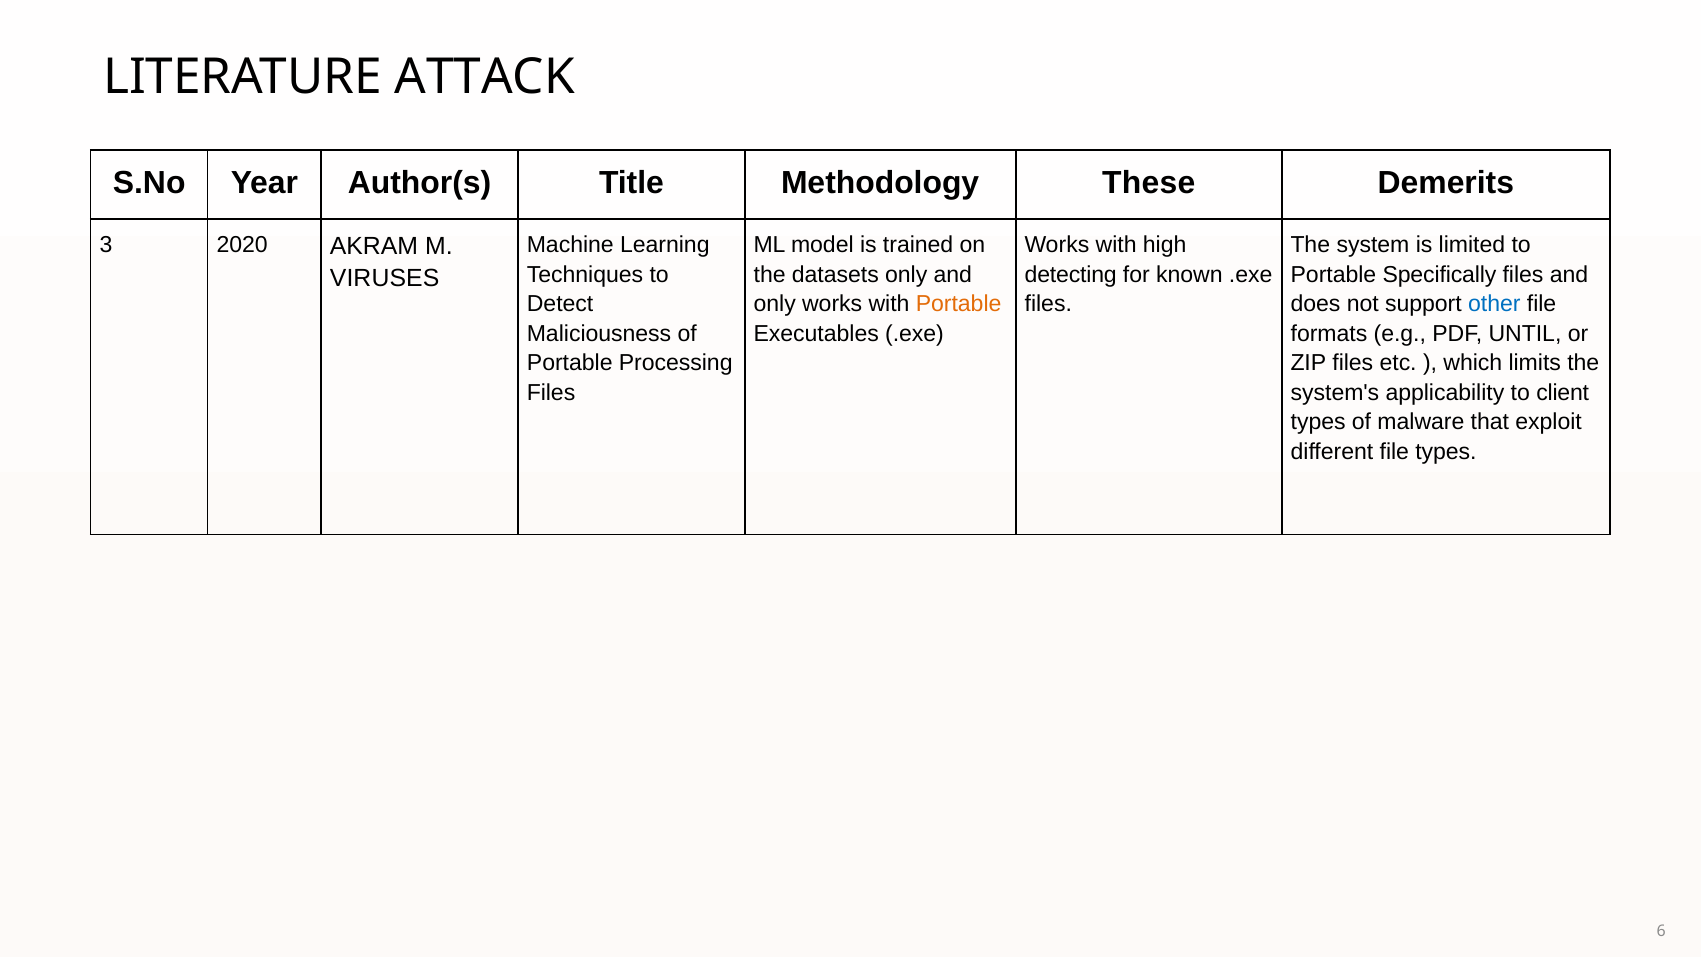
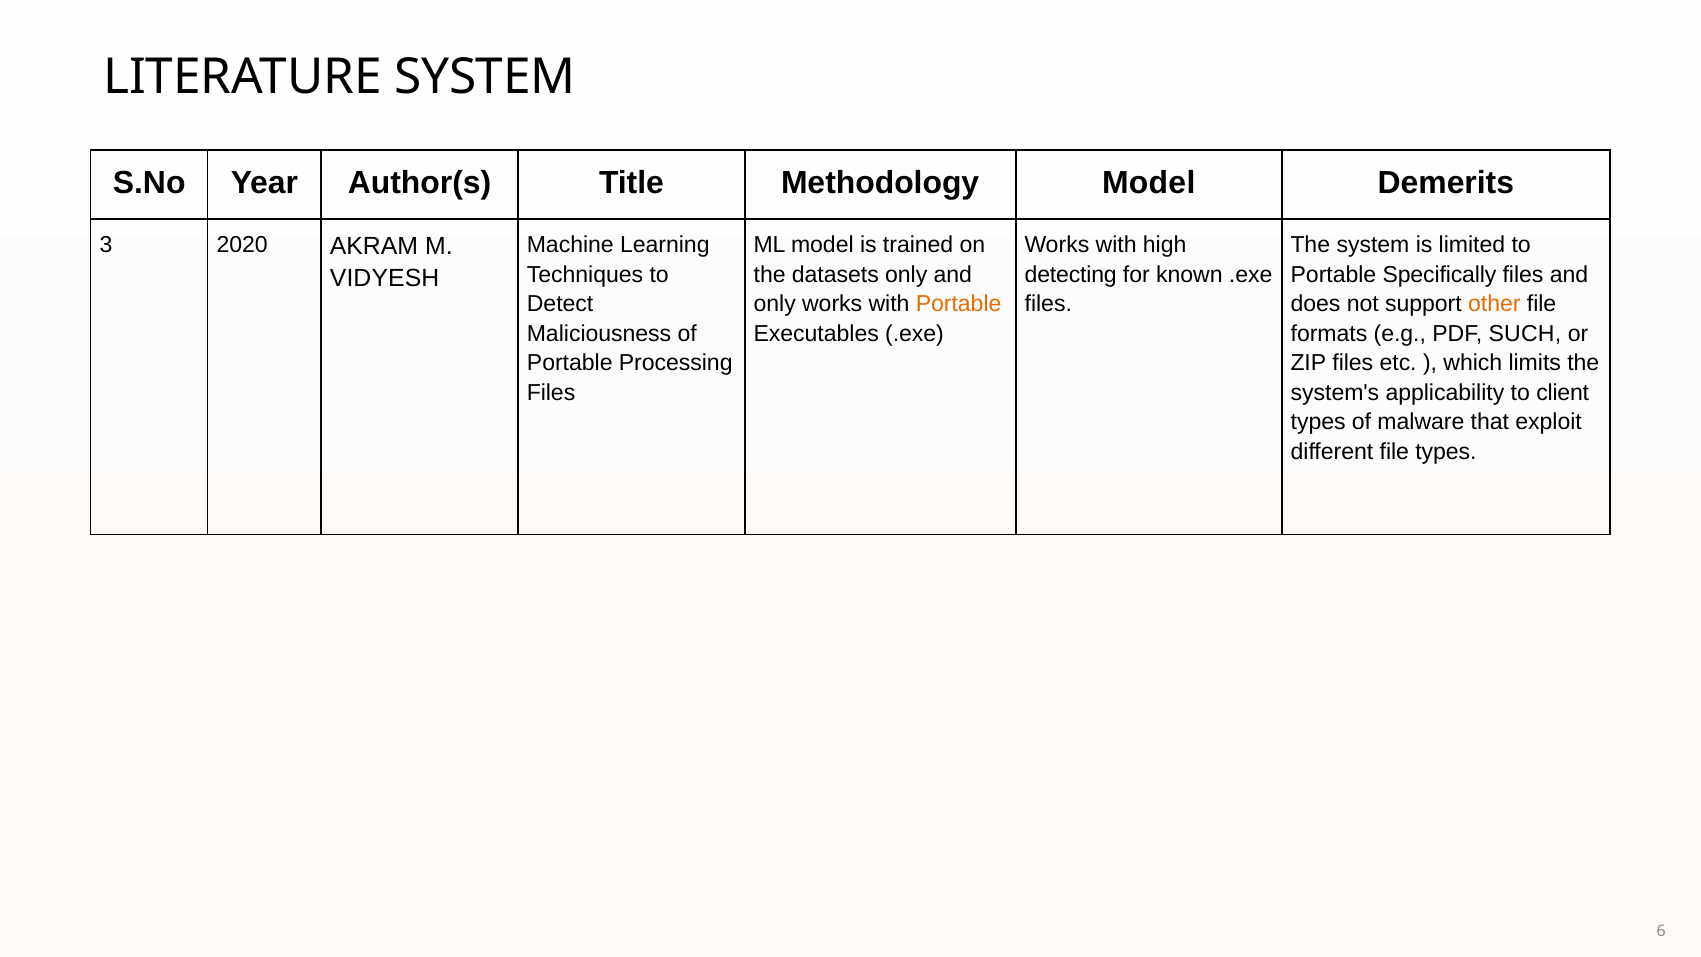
LITERATURE ATTACK: ATTACK -> SYSTEM
Methodology These: These -> Model
VIRUSES: VIRUSES -> VIDYESH
other colour: blue -> orange
UNTIL: UNTIL -> SUCH
